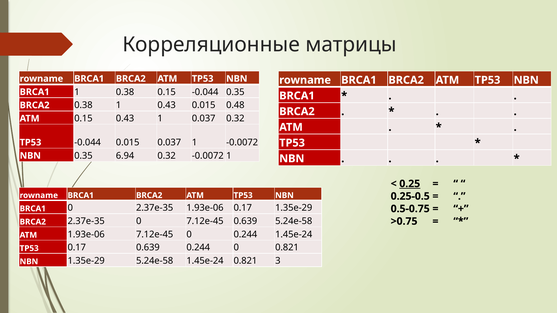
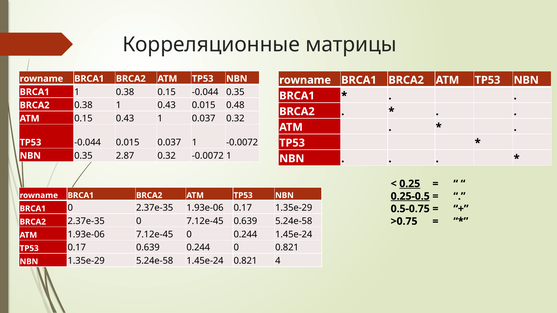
6.94: 6.94 -> 2.87
0.25-0.5 underline: none -> present
3: 3 -> 4
